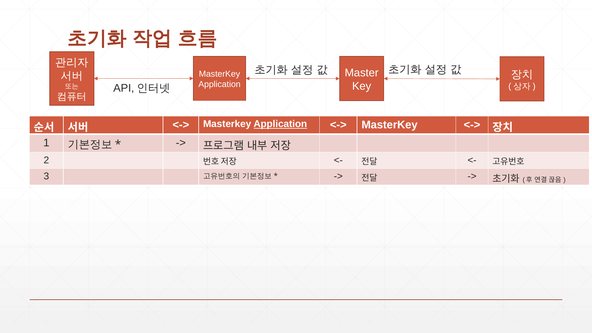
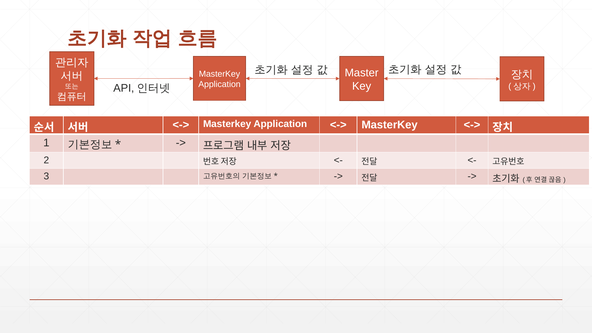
Application at (280, 124) underline: present -> none
